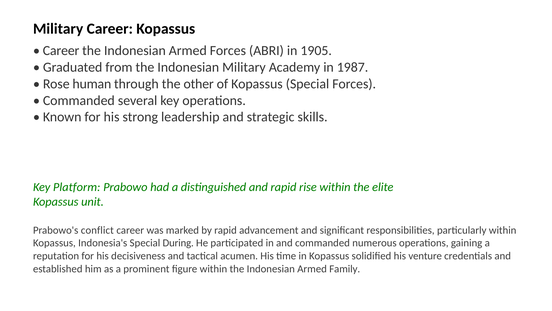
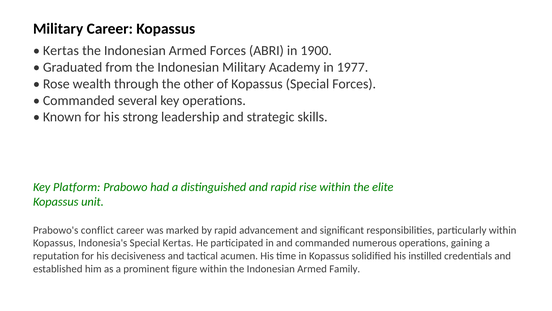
Career at (61, 51): Career -> Kertas
1905: 1905 -> 1900
1987: 1987 -> 1977
human: human -> wealth
Special During: During -> Kertas
venture: venture -> instilled
